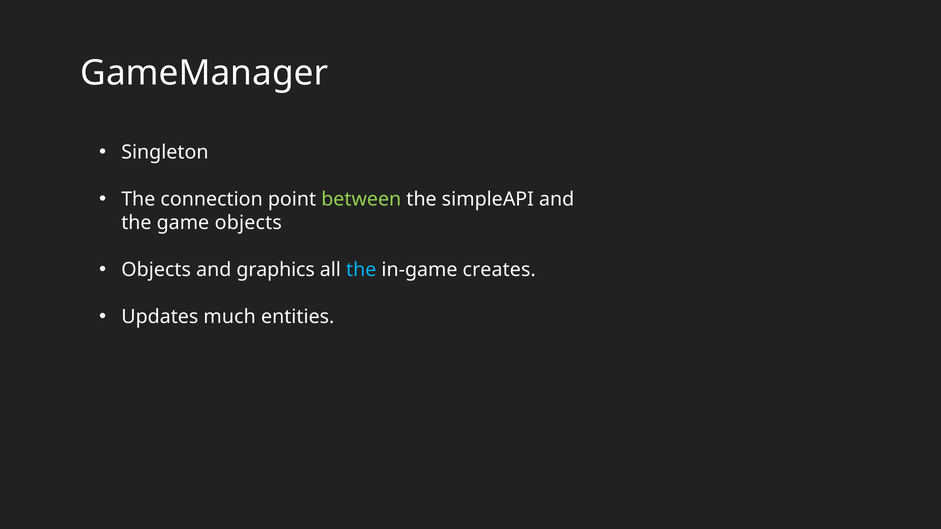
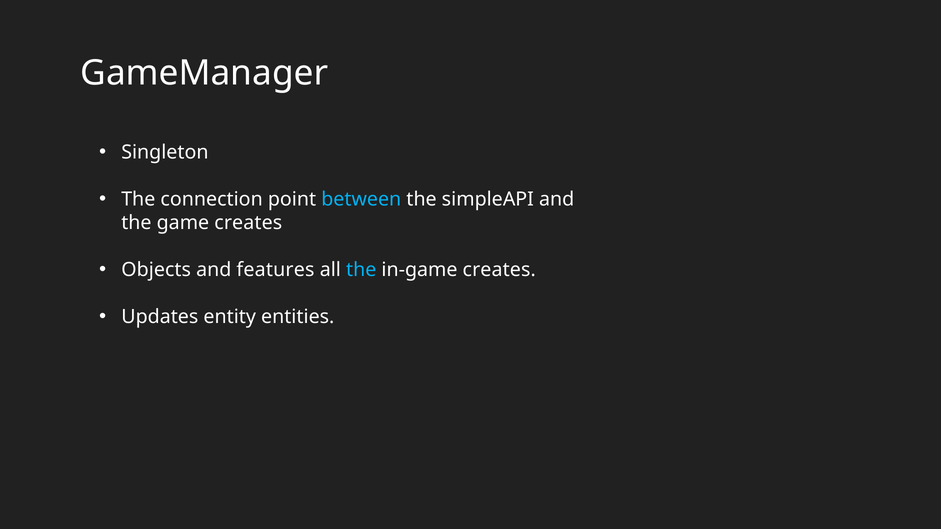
between colour: light green -> light blue
game objects: objects -> creates
graphics: graphics -> features
much: much -> entity
